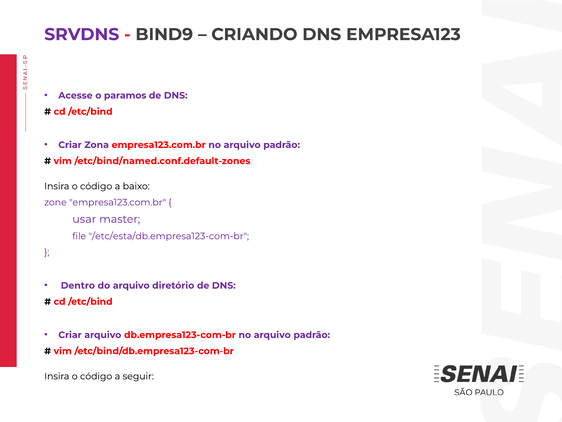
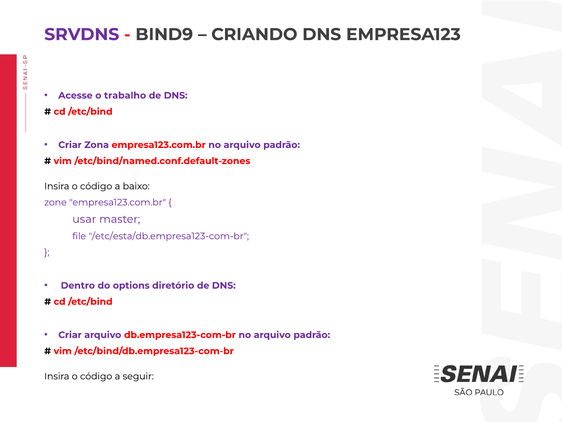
paramos: paramos -> trabalho
do arquivo: arquivo -> options
